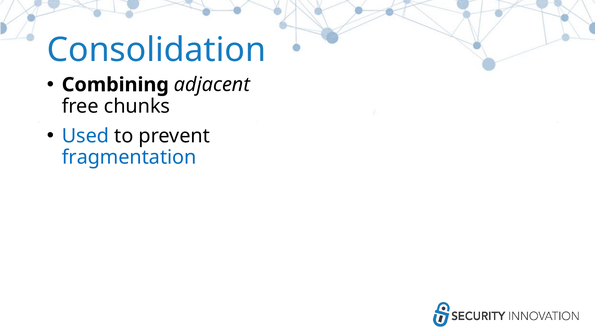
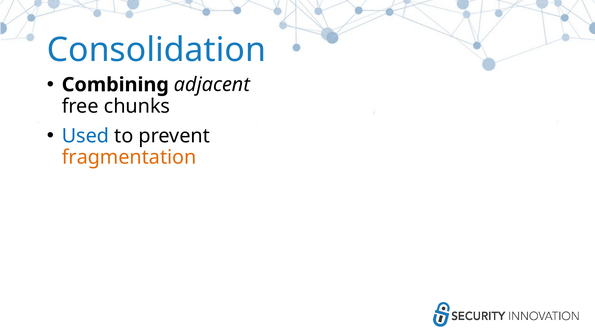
fragmentation colour: blue -> orange
